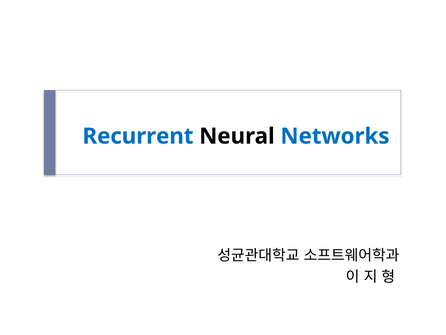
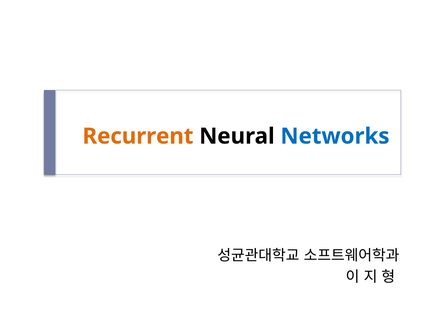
Recurrent colour: blue -> orange
